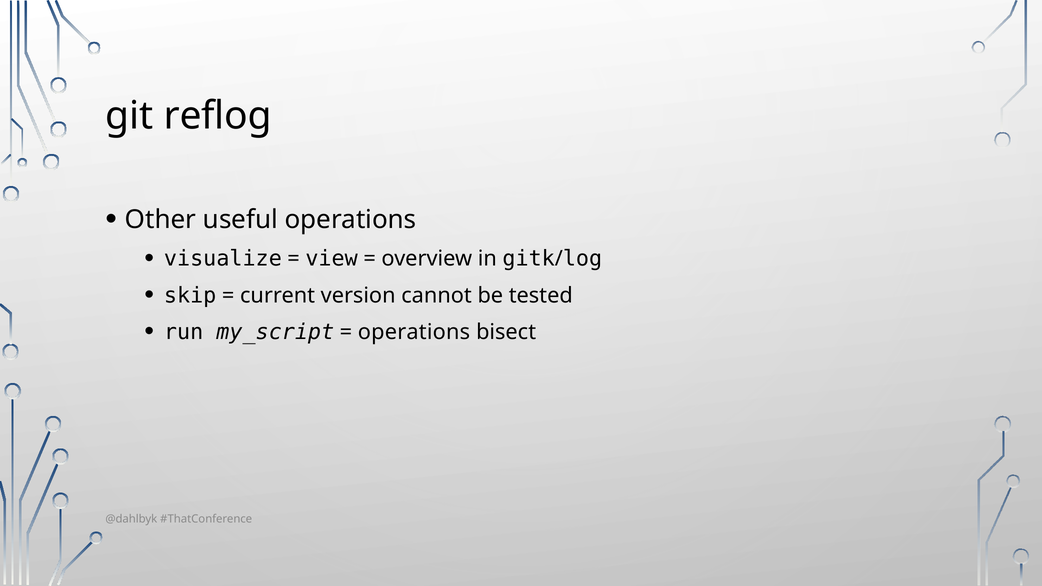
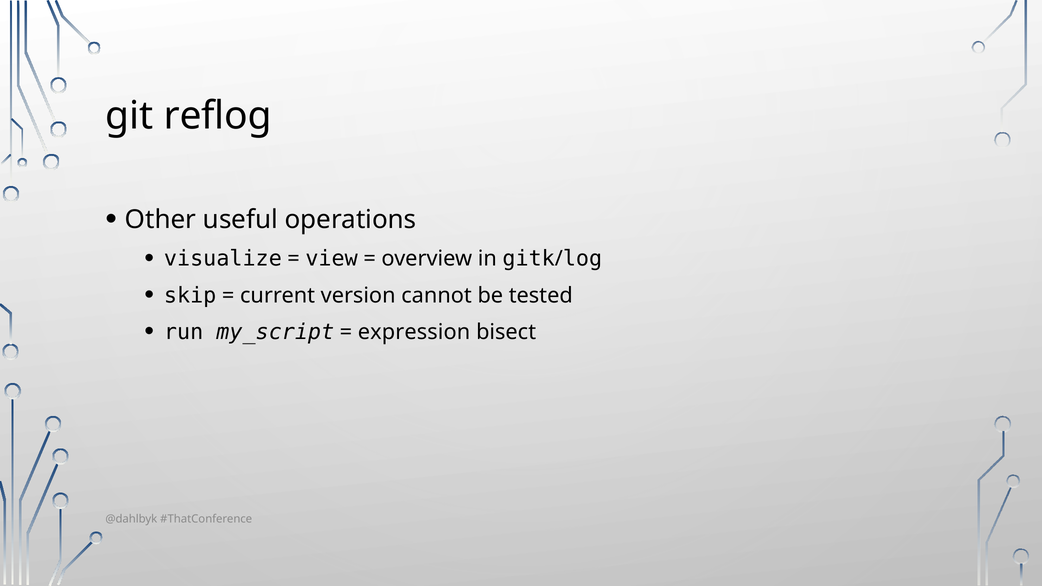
operations at (414, 332): operations -> expression
